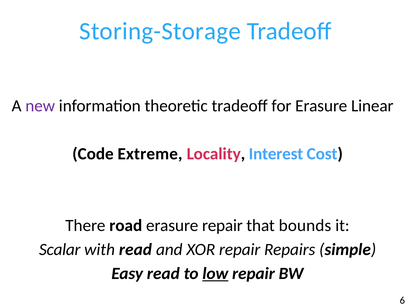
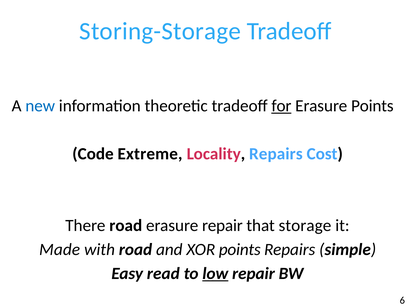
new colour: purple -> blue
for underline: none -> present
Erasure Linear: Linear -> Points
Locality Interest: Interest -> Repairs
bounds: bounds -> storage
Scalar: Scalar -> Made
with read: read -> road
XOR repair: repair -> points
